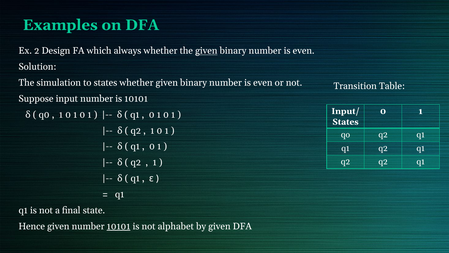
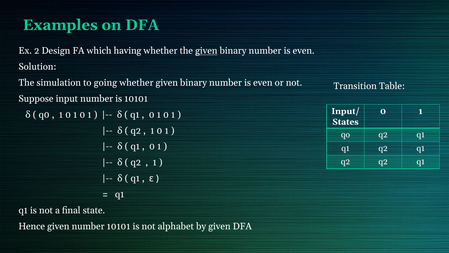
always: always -> having
to states: states -> going
10101 at (119, 226) underline: present -> none
